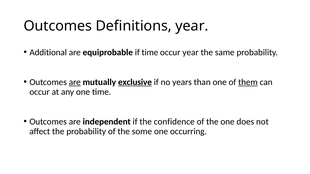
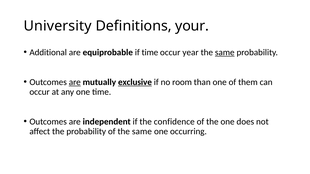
Outcomes at (58, 26): Outcomes -> University
Definitions year: year -> your
same at (225, 52) underline: none -> present
years: years -> room
them underline: present -> none
of the some: some -> same
